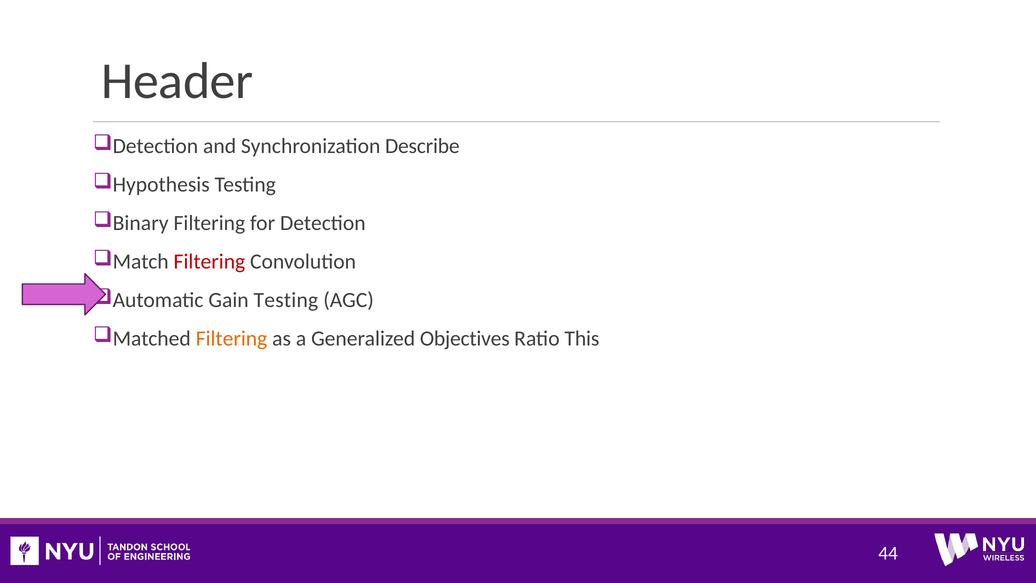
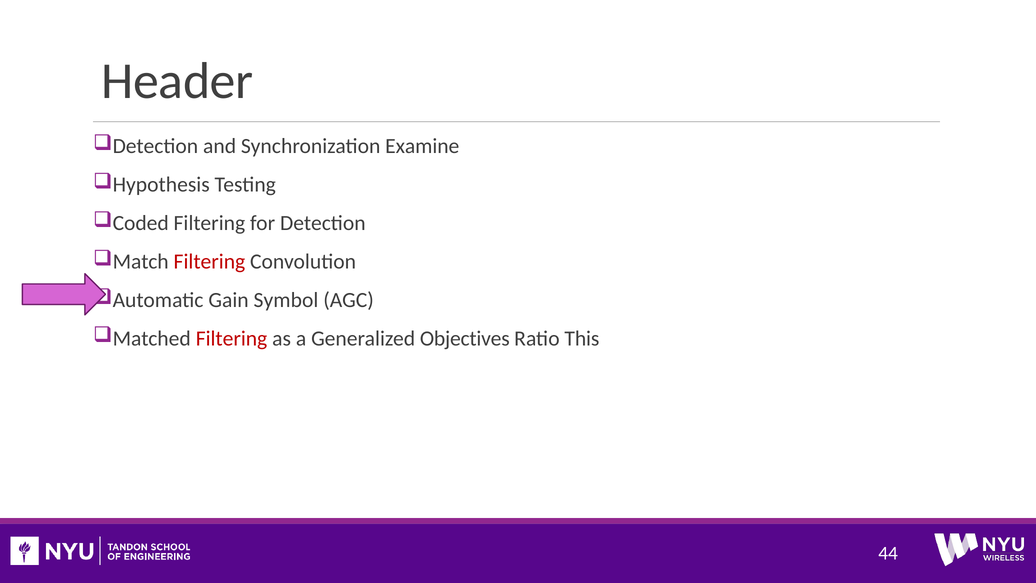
Describe: Describe -> Examine
Binary: Binary -> Coded
Gain Testing: Testing -> Symbol
Filtering at (232, 338) colour: orange -> red
